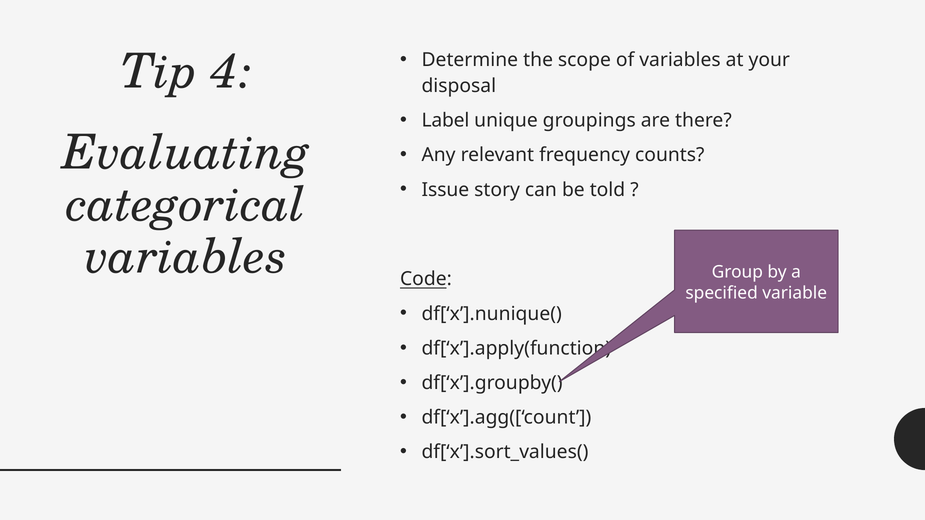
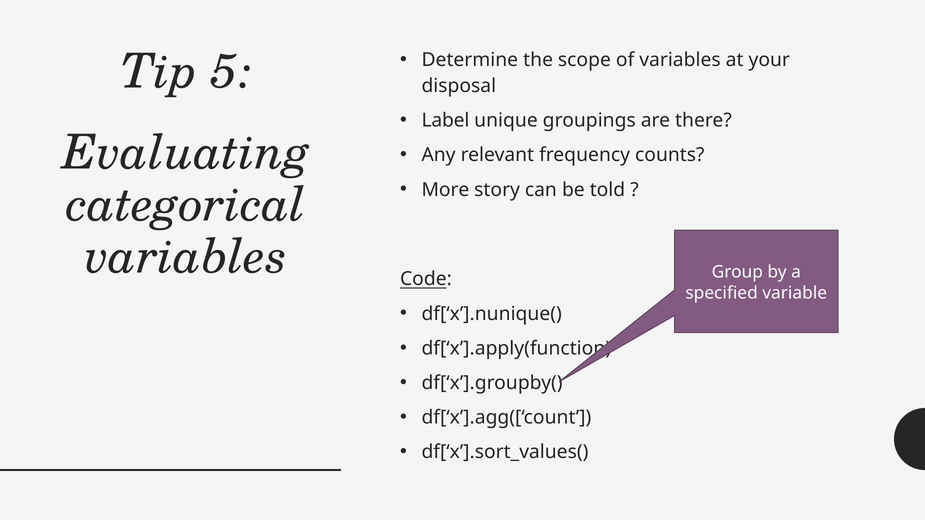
4: 4 -> 5
Issue: Issue -> More
